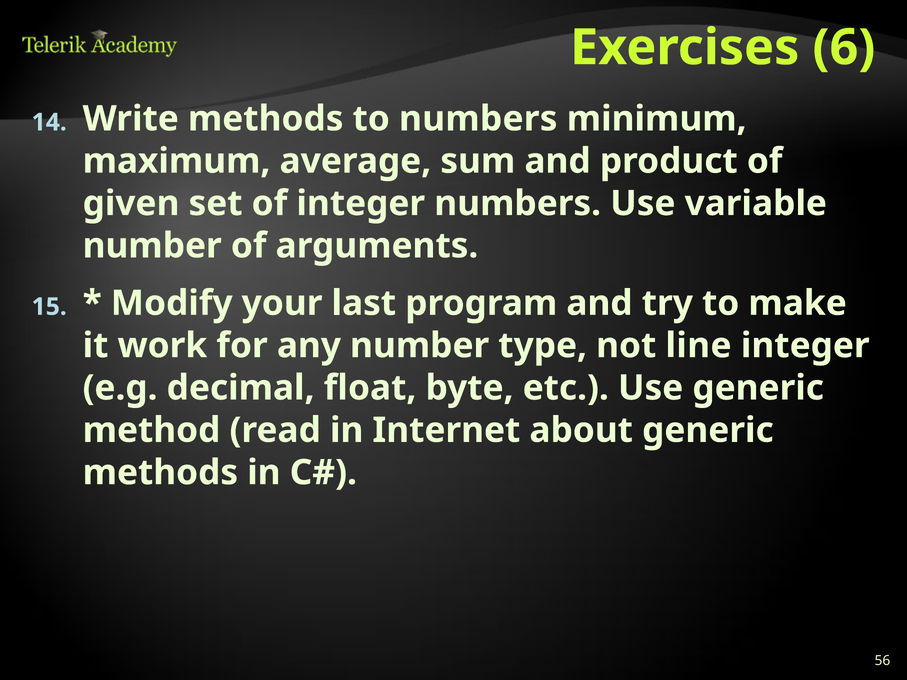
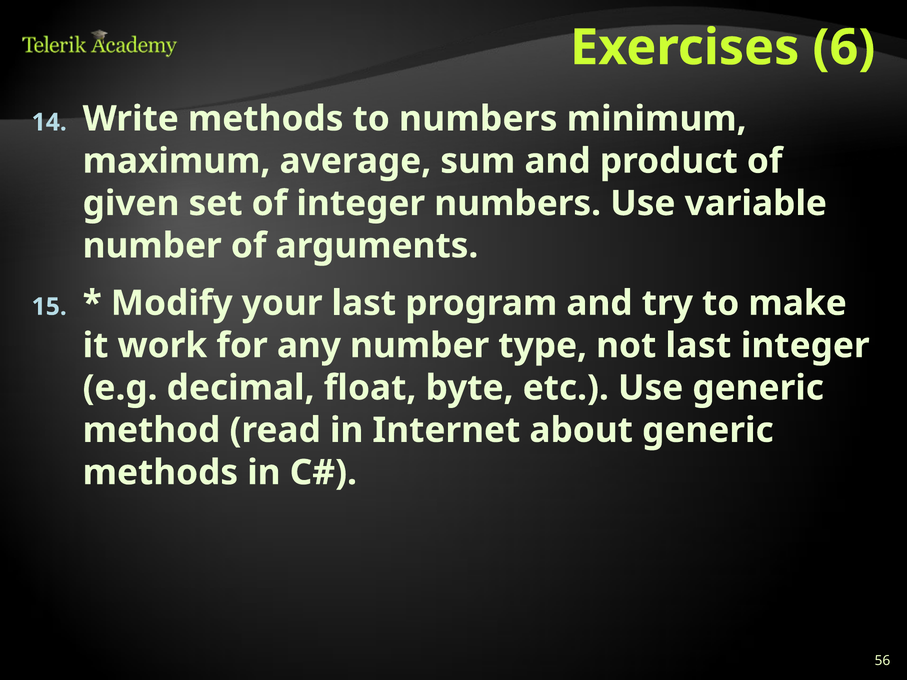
not line: line -> last
